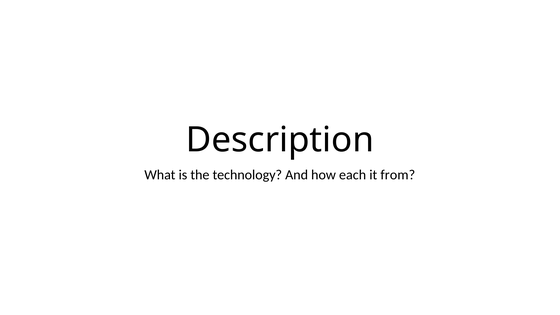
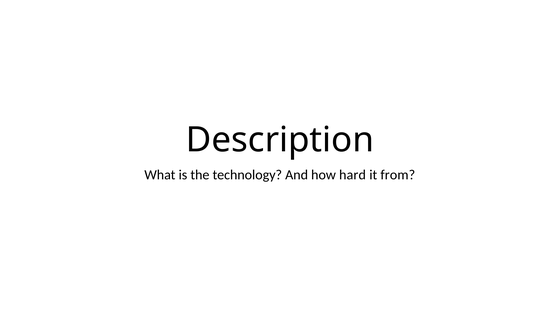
each: each -> hard
